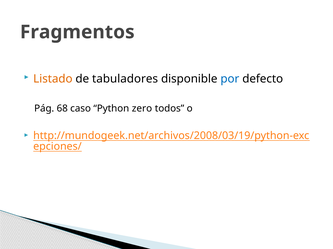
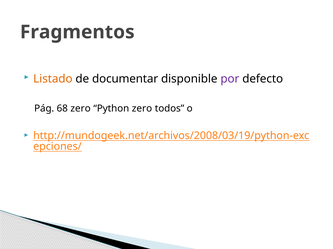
tabuladores: tabuladores -> documentar
por colour: blue -> purple
68 caso: caso -> zero
